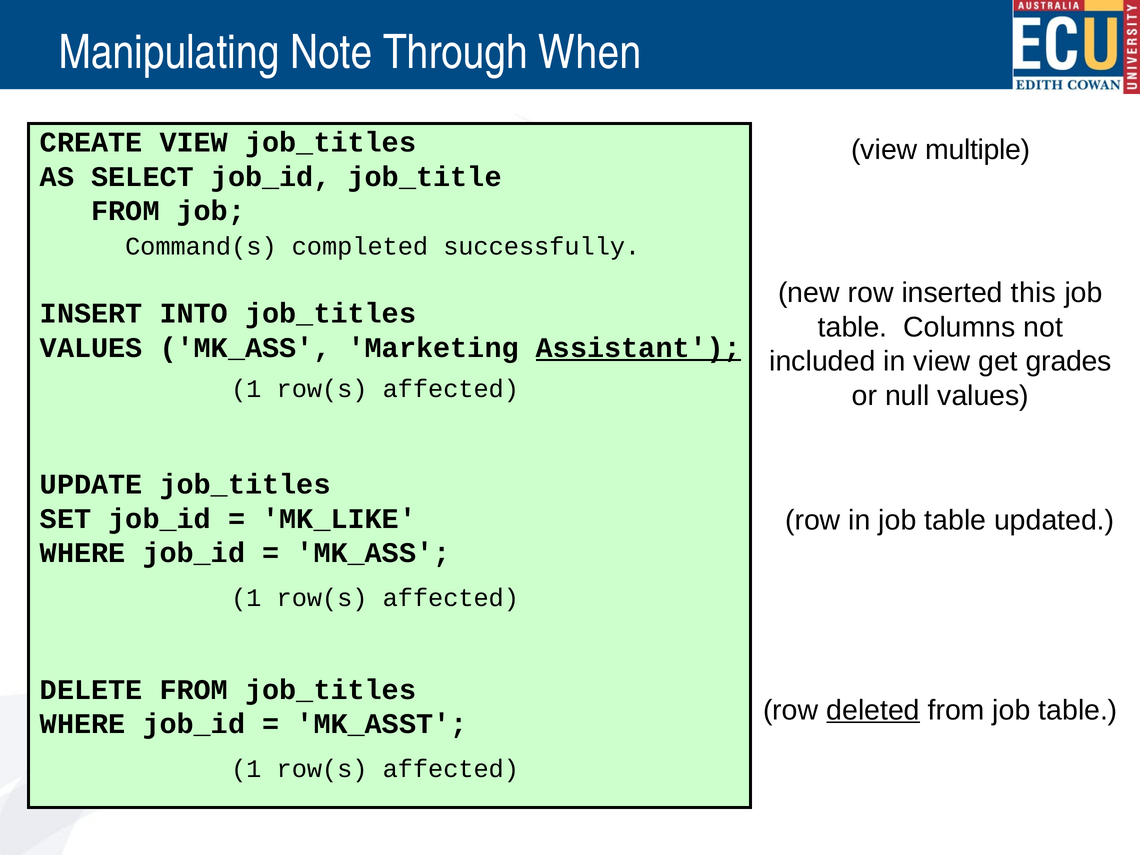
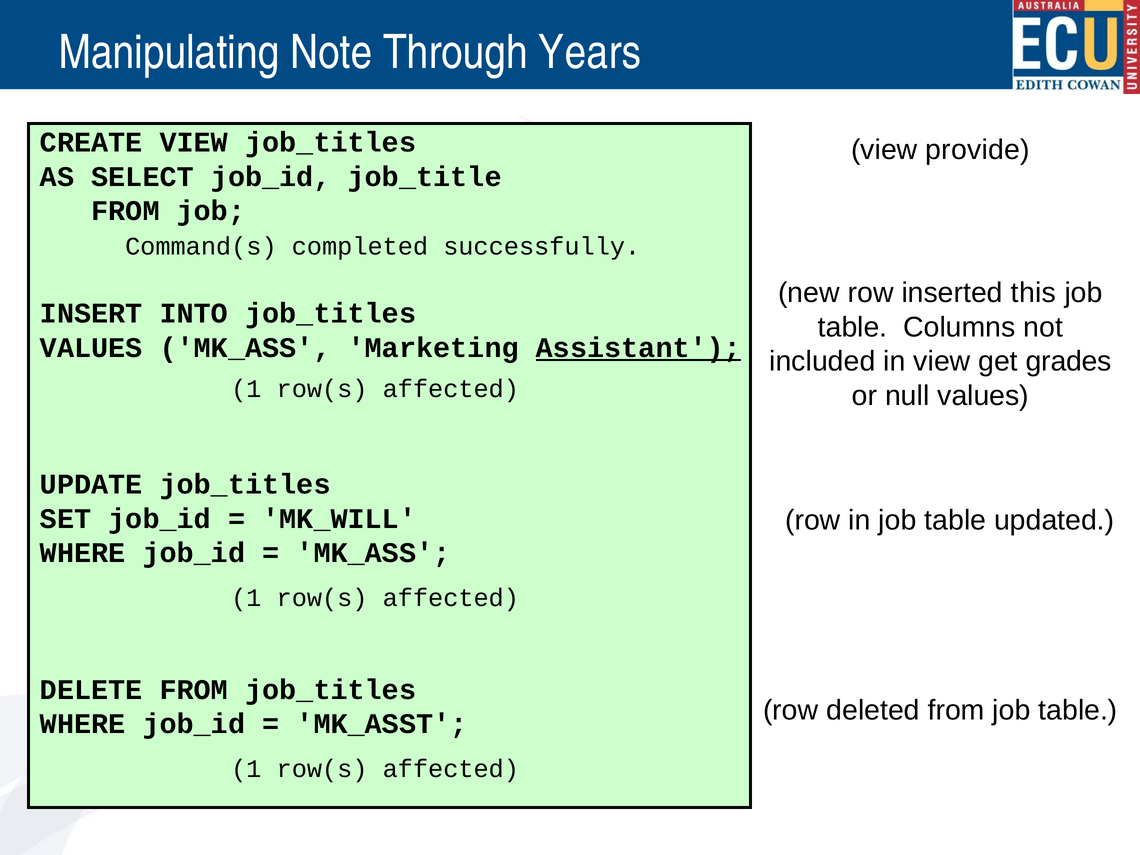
When: When -> Years
multiple: multiple -> provide
MK_LIKE: MK_LIKE -> MK_WILL
deleted underline: present -> none
